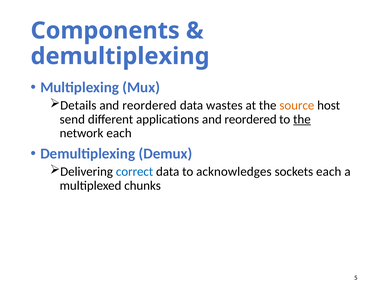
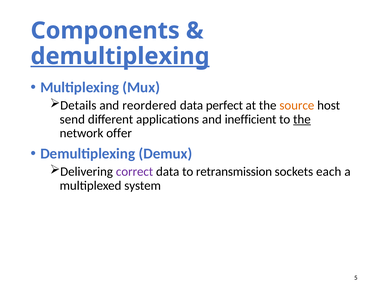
demultiplexing at (120, 56) underline: none -> present
wastes: wastes -> perfect
applications and reordered: reordered -> inefficient
network each: each -> offer
correct colour: blue -> purple
acknowledges: acknowledges -> retransmission
chunks: chunks -> system
